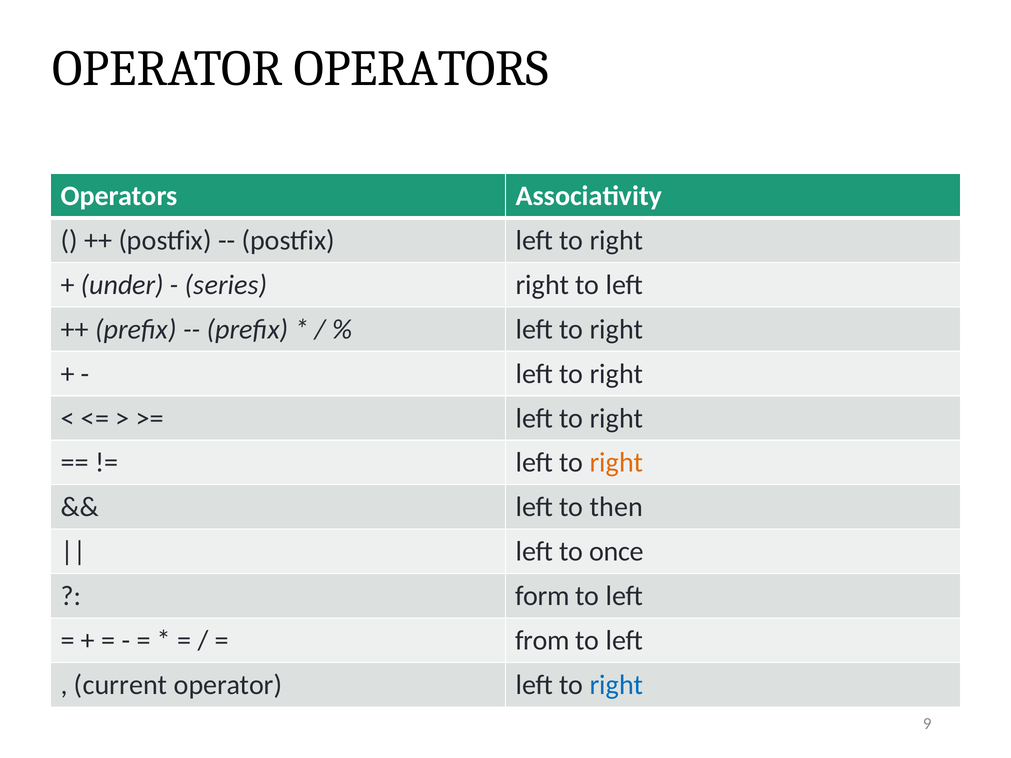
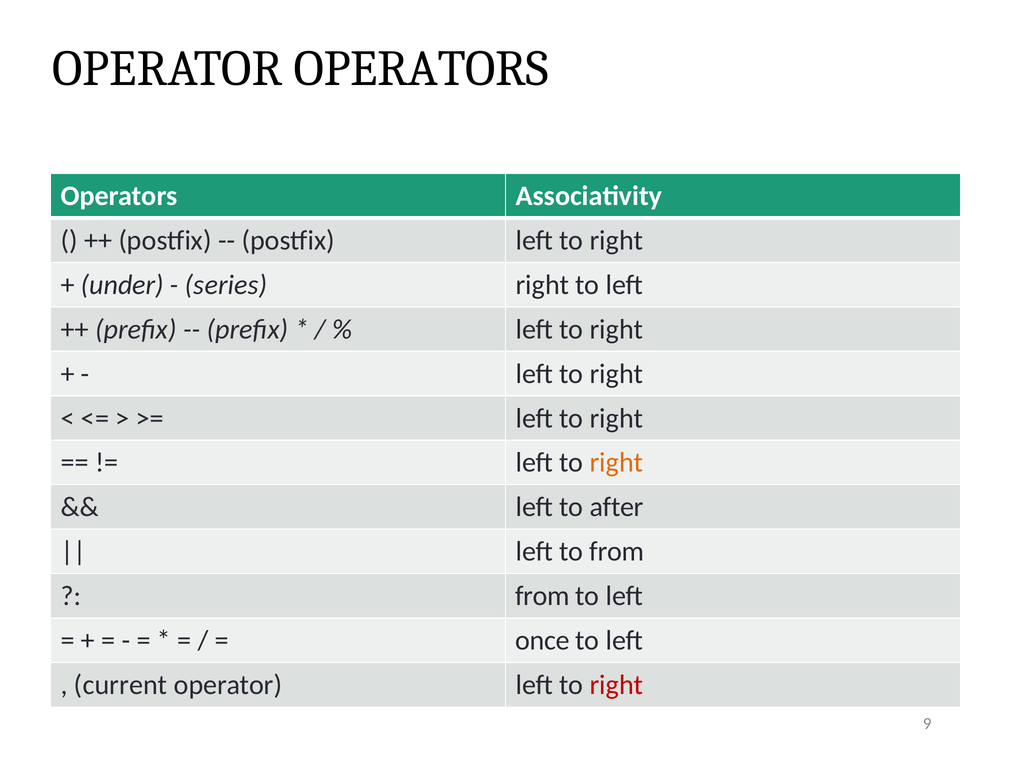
then: then -> after
to once: once -> from
form at (542, 596): form -> from
from: from -> once
right at (616, 685) colour: blue -> red
